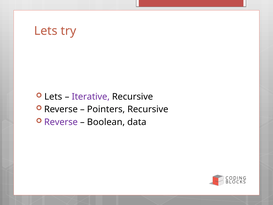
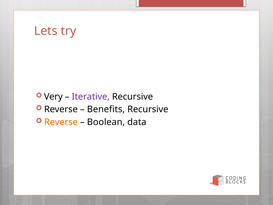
Lets at (53, 96): Lets -> Very
Pointers: Pointers -> Benefits
Reverse at (61, 122) colour: purple -> orange
